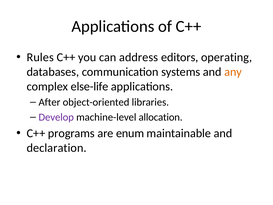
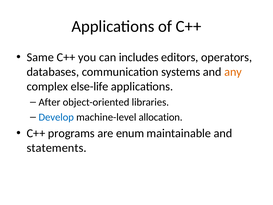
Rules: Rules -> Same
address: address -> includes
operating: operating -> operators
Develop colour: purple -> blue
declaration: declaration -> statements
